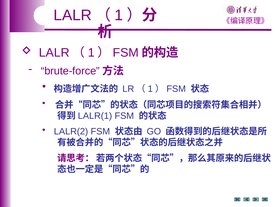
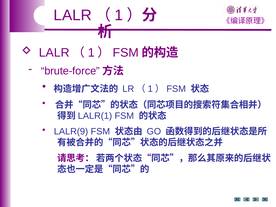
LALR(2: LALR(2 -> LALR(9
